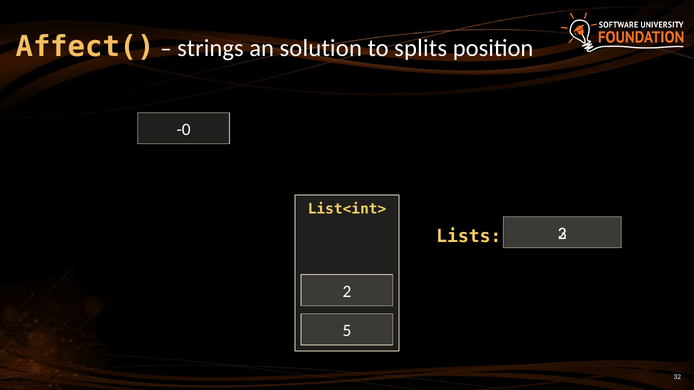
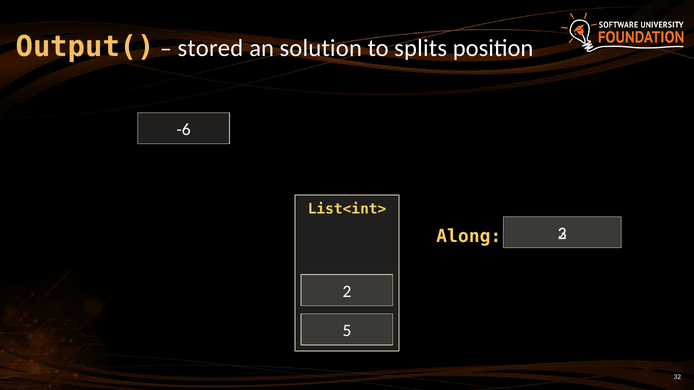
Affect(: Affect( -> Output(
strings: strings -> stored
-0: -0 -> -6
Lists: Lists -> Along
